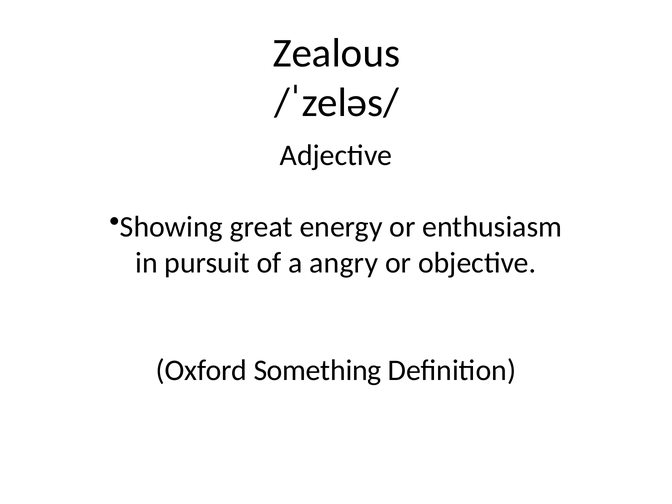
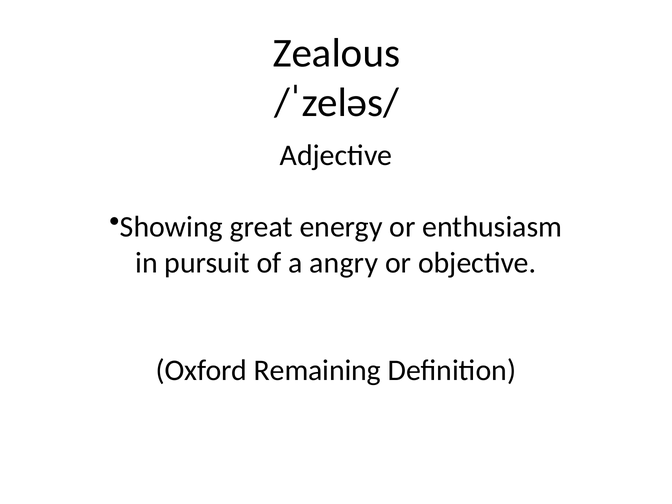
Something: Something -> Remaining
